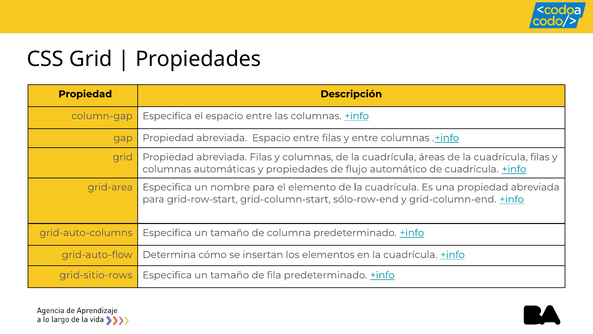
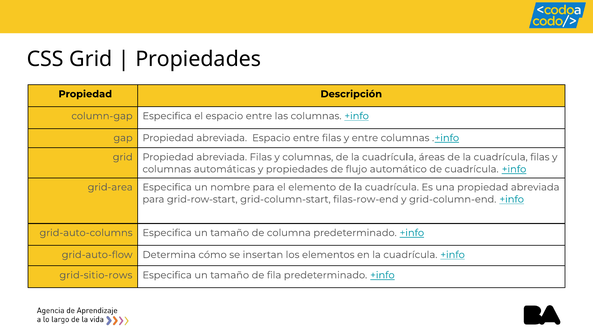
sólo-row-end: sólo-row-end -> filas-row-end
